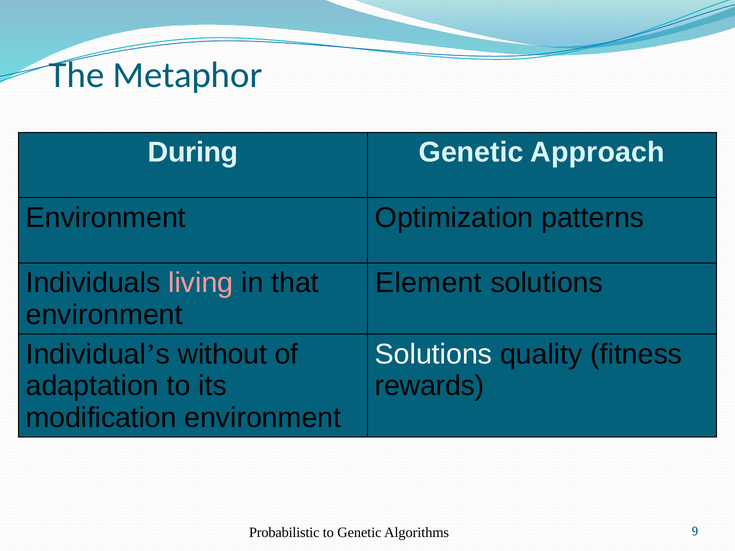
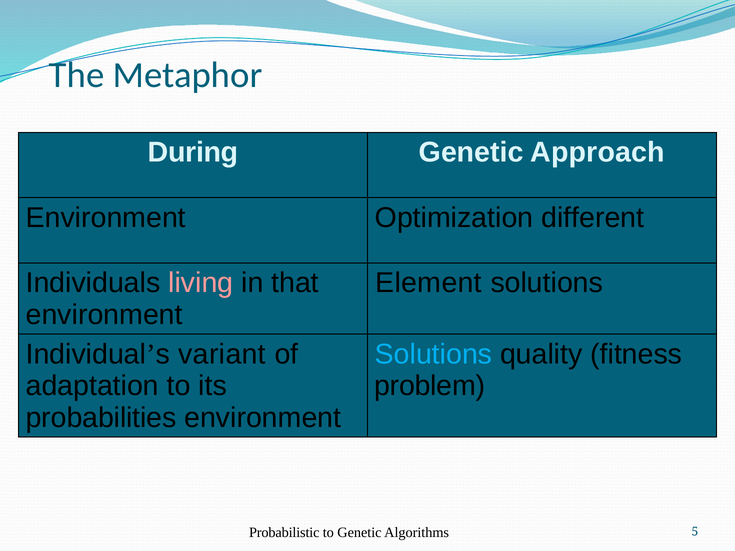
patterns: patterns -> different
without: without -> variant
Solutions at (434, 354) colour: white -> light blue
rewards: rewards -> problem
modification: modification -> probabilities
9: 9 -> 5
